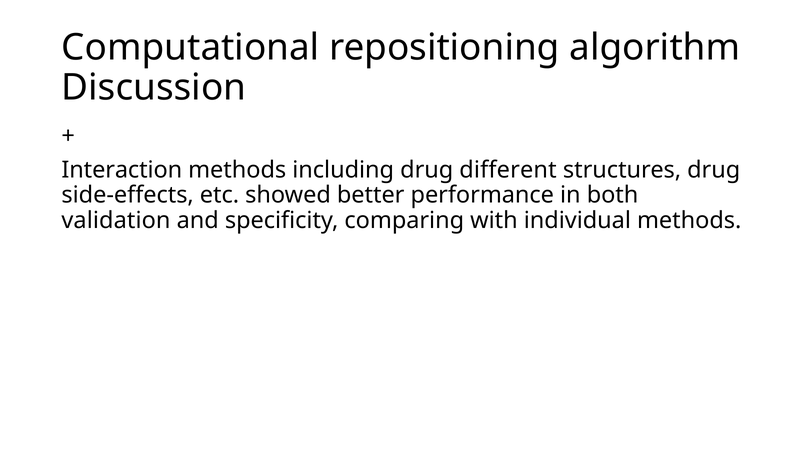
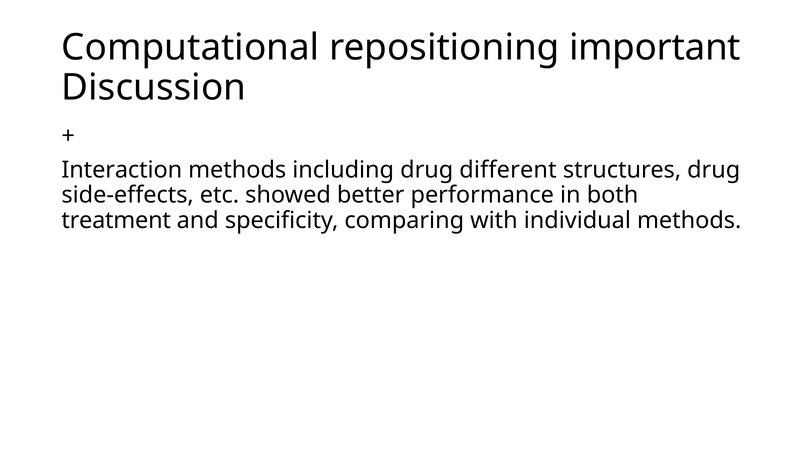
algorithm: algorithm -> important
validation: validation -> treatment
